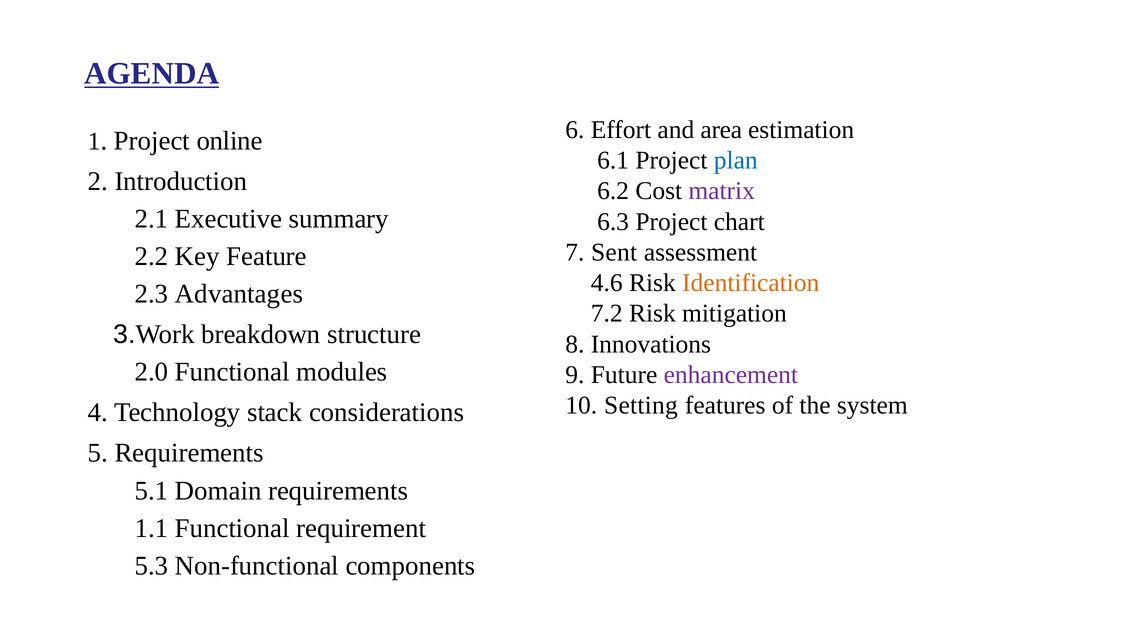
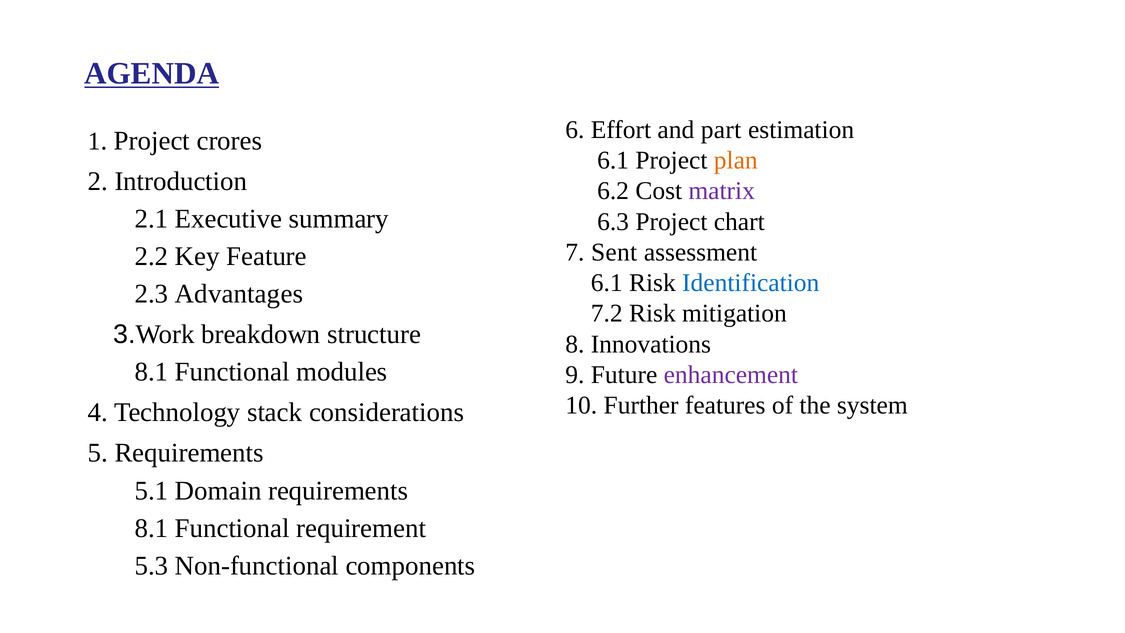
area: area -> part
online: online -> crores
plan colour: blue -> orange
4.6 at (607, 283): 4.6 -> 6.1
Identification colour: orange -> blue
2.0 at (151, 372): 2.0 -> 8.1
Setting: Setting -> Further
1.1 at (151, 528): 1.1 -> 8.1
